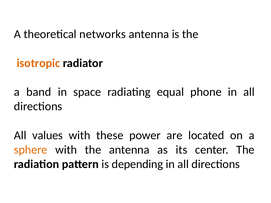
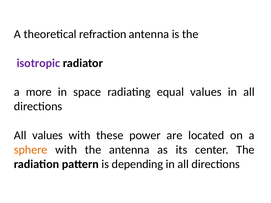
networks: networks -> refraction
isotropic colour: orange -> purple
band: band -> more
equal phone: phone -> values
